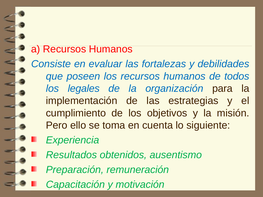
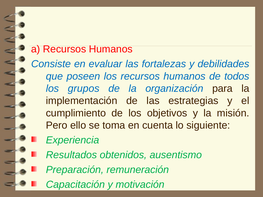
legales: legales -> grupos
